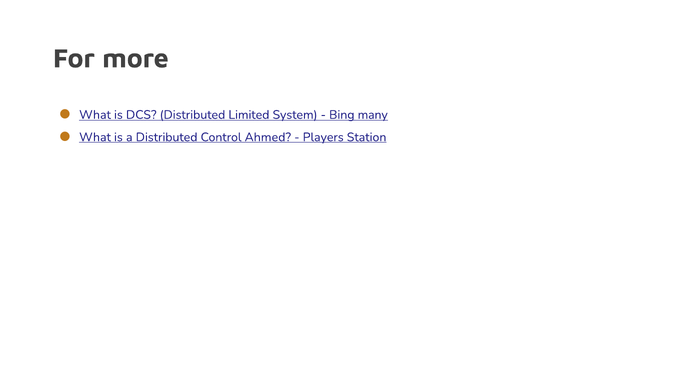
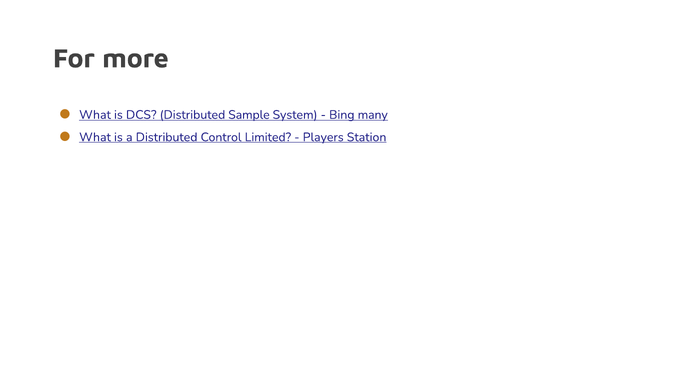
Limited: Limited -> Sample
Ahmed: Ahmed -> Limited
